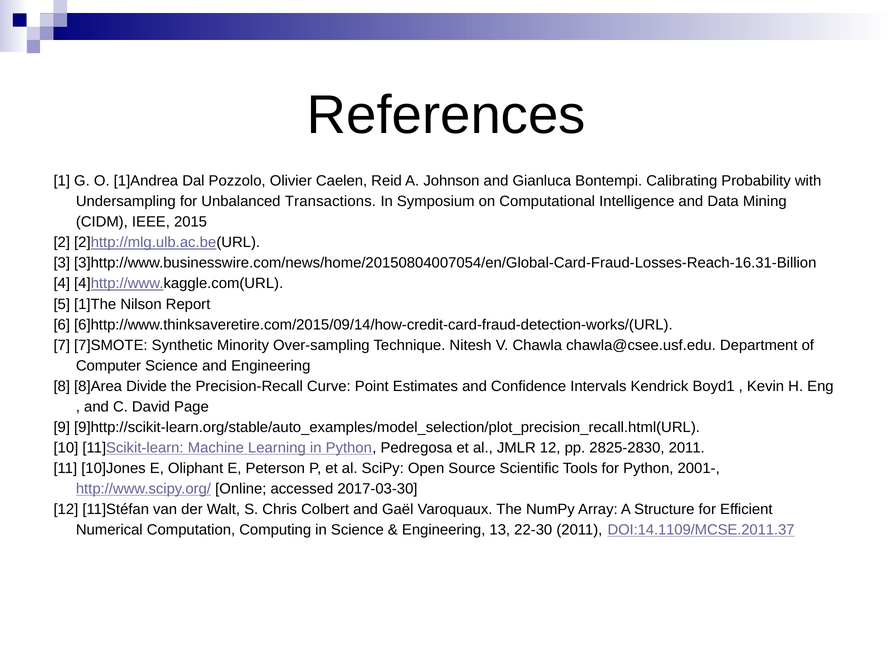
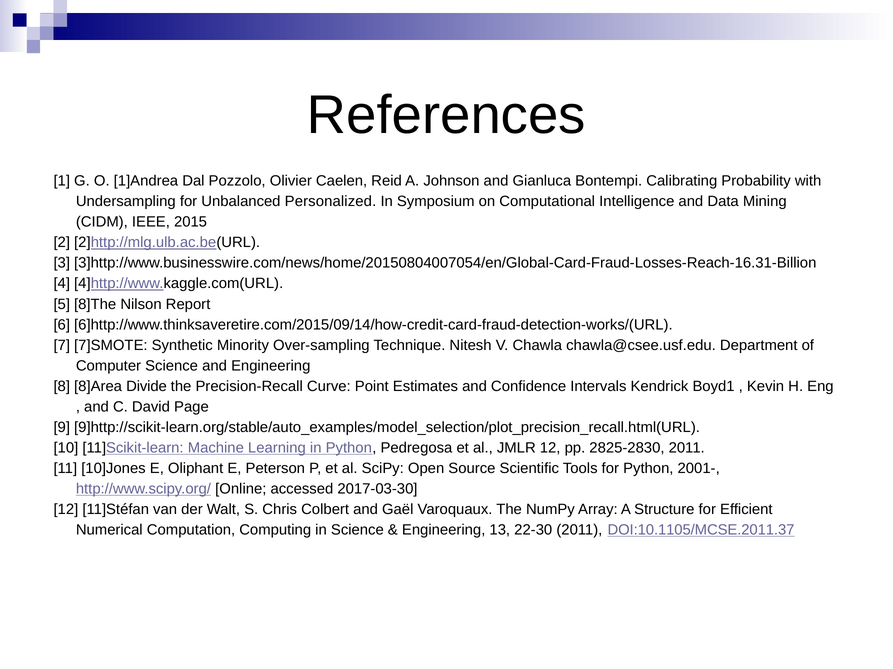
Transactions: Transactions -> Personalized
1]The: 1]The -> 8]The
DOI:14.1109/MCSE.2011.37: DOI:14.1109/MCSE.2011.37 -> DOI:10.1105/MCSE.2011.37
